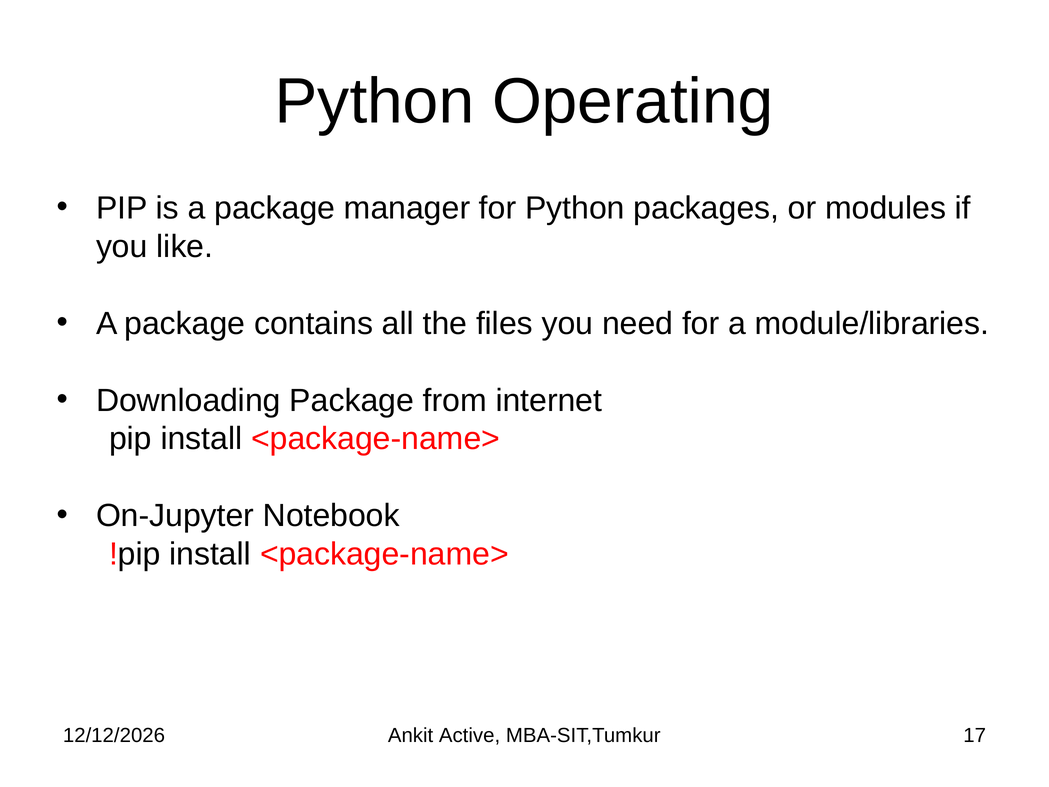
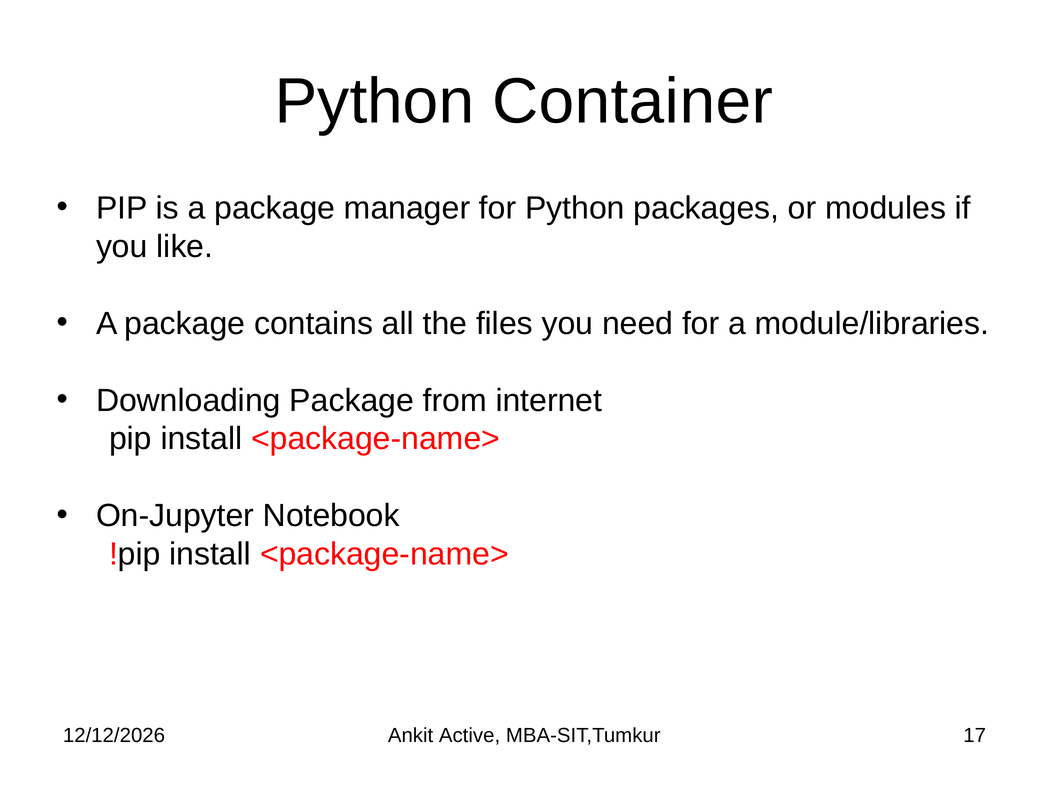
Operating: Operating -> Container
